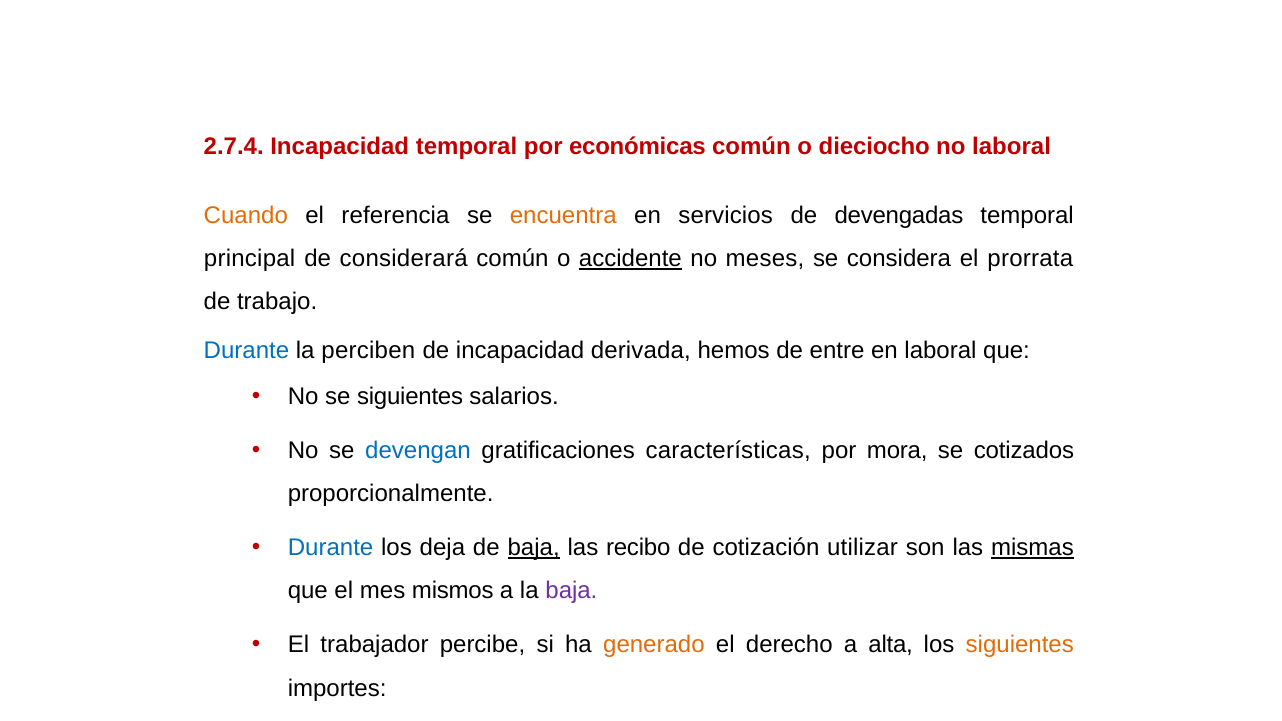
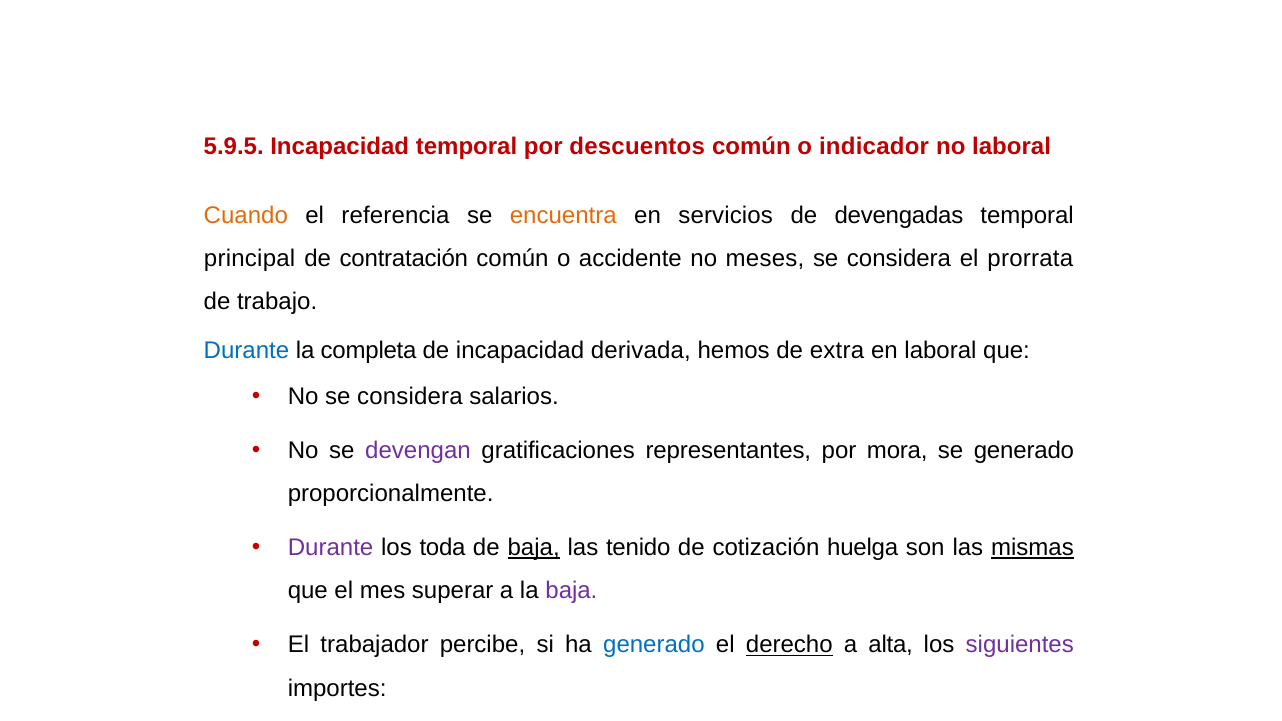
2.7.4: 2.7.4 -> 5.9.5
económicas: económicas -> descuentos
dieciocho: dieciocho -> indicador
considerará: considerará -> contratación
accidente underline: present -> none
perciben: perciben -> completa
entre: entre -> extra
No se siguientes: siguientes -> considera
devengan colour: blue -> purple
características: características -> representantes
se cotizados: cotizados -> generado
Durante at (331, 548) colour: blue -> purple
deja: deja -> toda
recibo: recibo -> tenido
utilizar: utilizar -> huelga
mismos: mismos -> superar
generado at (654, 645) colour: orange -> blue
derecho underline: none -> present
siguientes at (1020, 645) colour: orange -> purple
